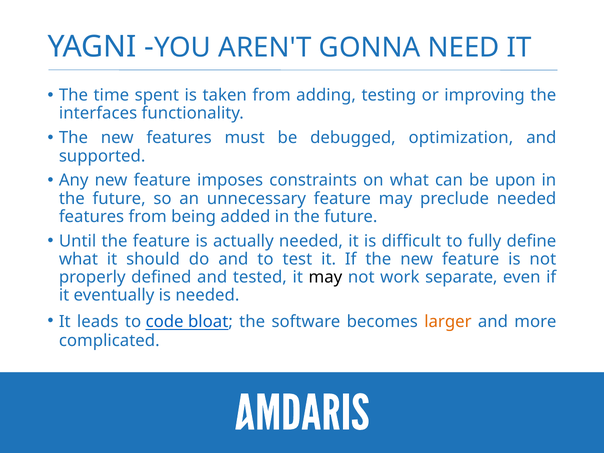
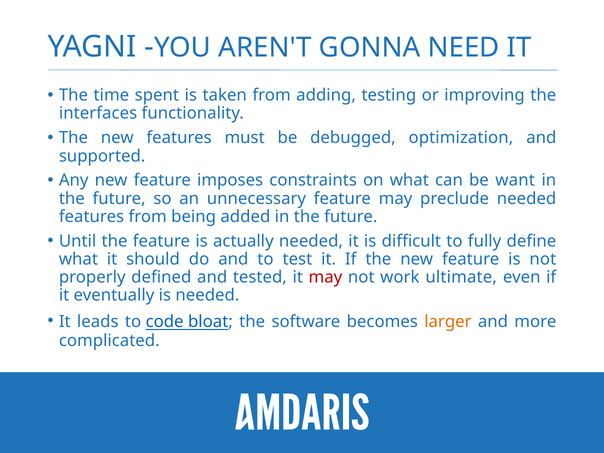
upon: upon -> want
may at (325, 277) colour: black -> red
separate: separate -> ultimate
